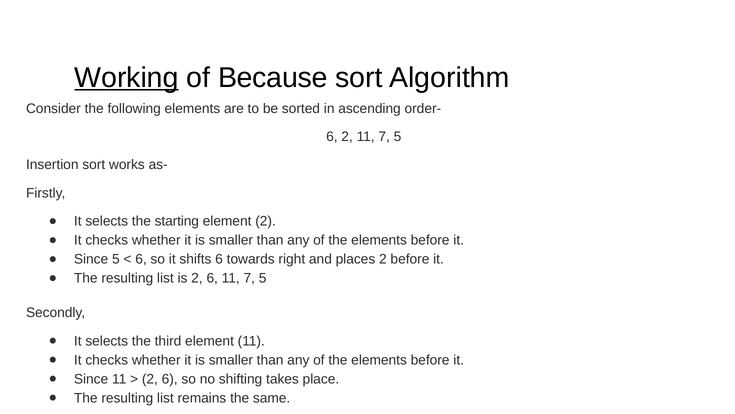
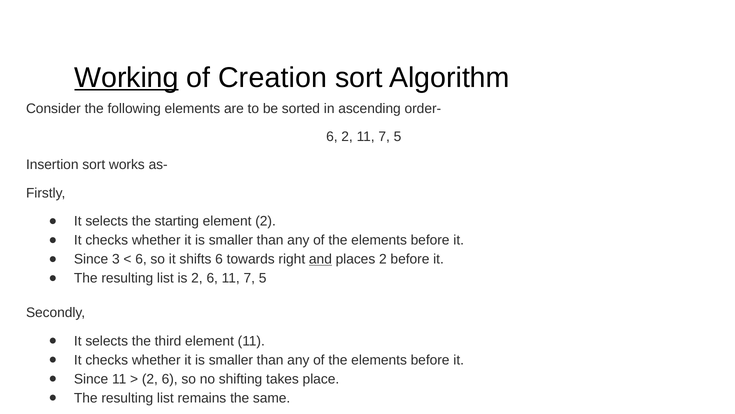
Because: Because -> Creation
Since 5: 5 -> 3
and underline: none -> present
